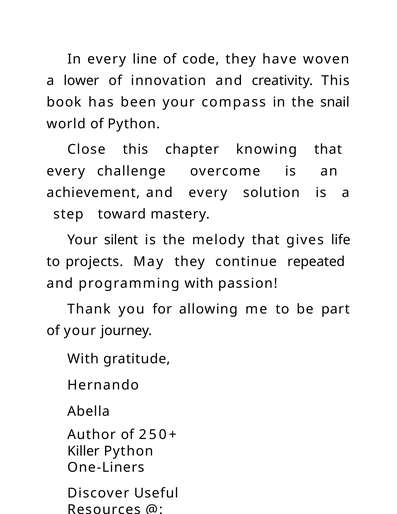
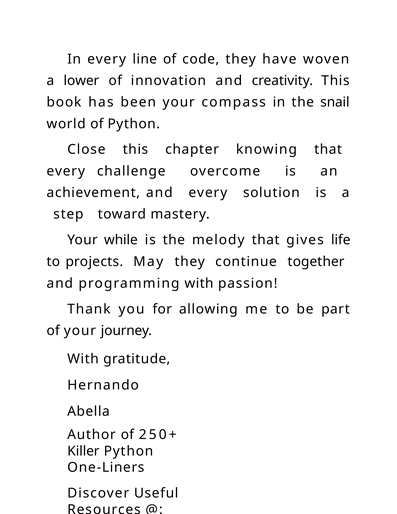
silent: silent -> while
repeated: repeated -> together
